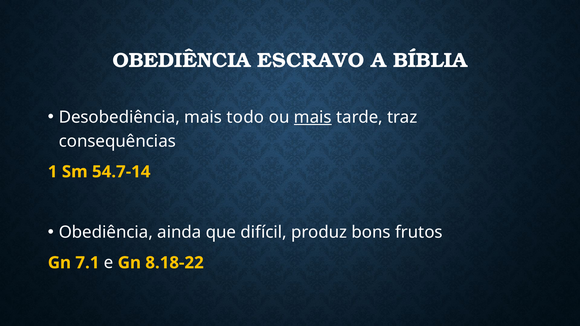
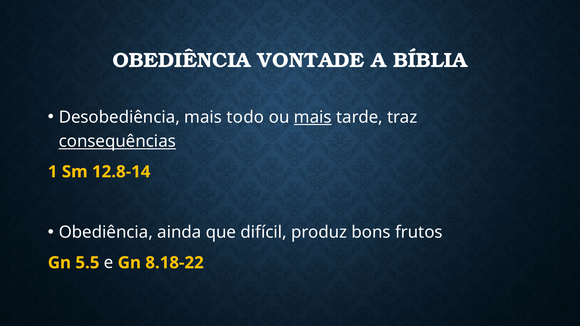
ESCRAVO: ESCRAVO -> VONTADE
consequências underline: none -> present
54.7-14: 54.7-14 -> 12.8-14
7.1: 7.1 -> 5.5
